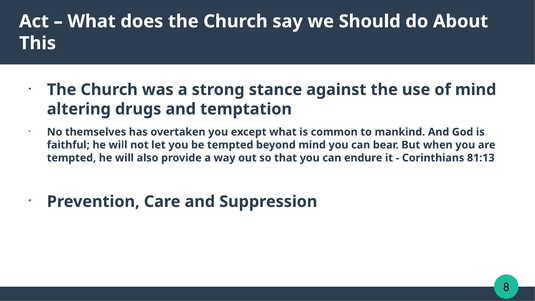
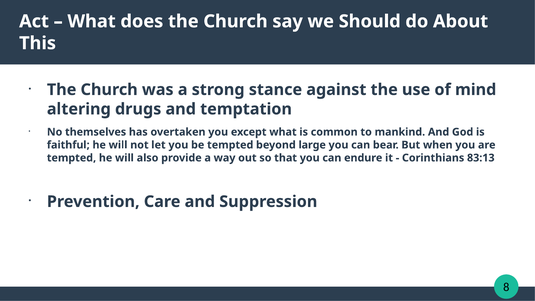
beyond mind: mind -> large
81:13: 81:13 -> 83:13
